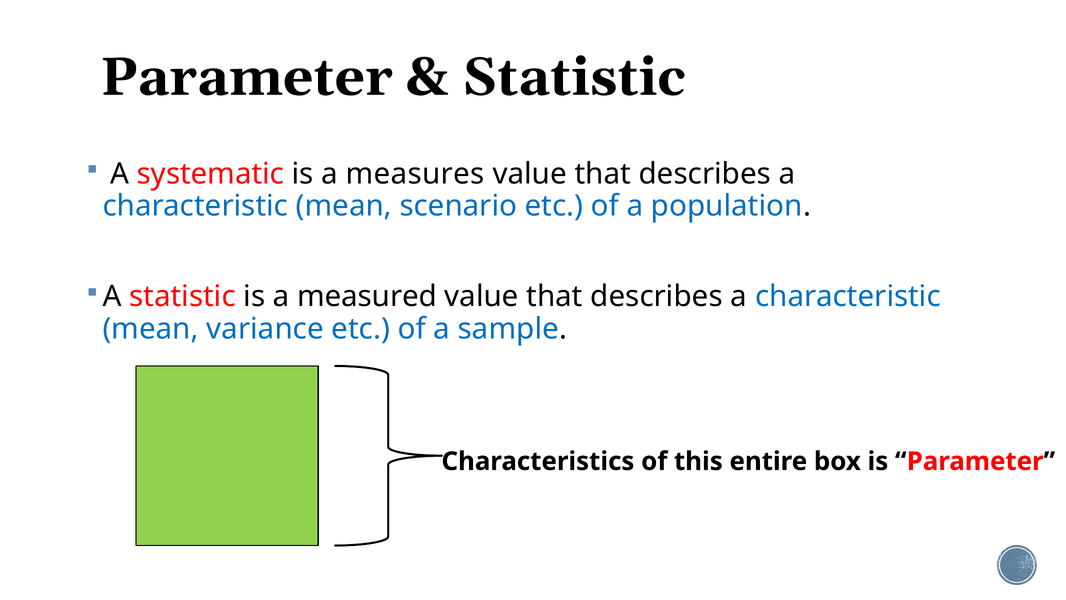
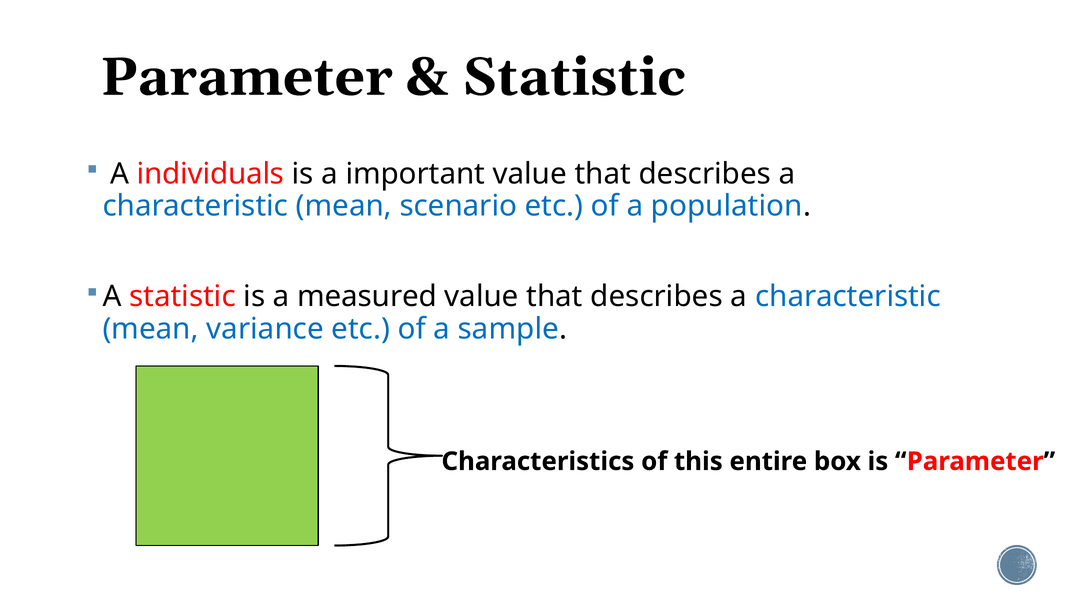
systematic: systematic -> individuals
measures: measures -> important
